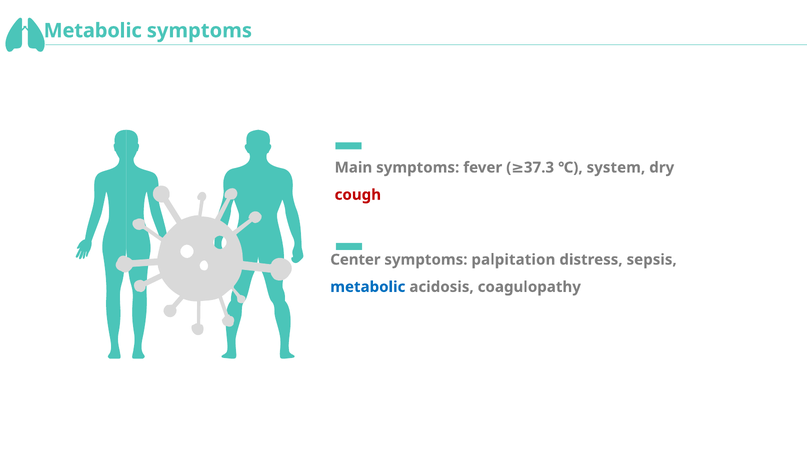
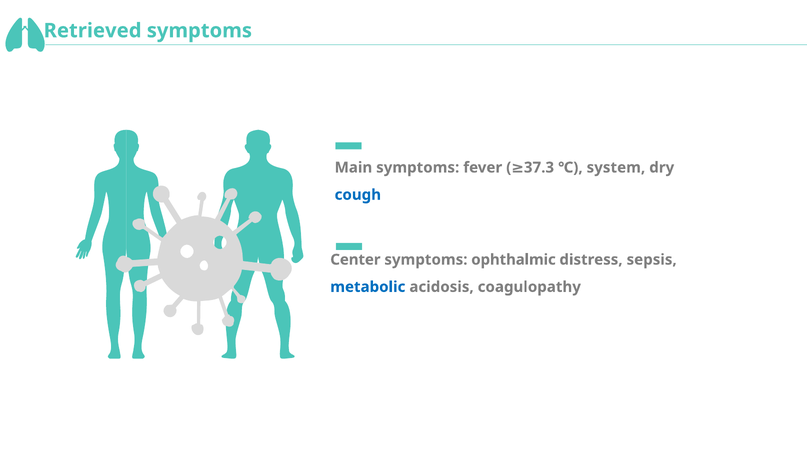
Metabolic at (93, 31): Metabolic -> Retrieved
cough colour: red -> blue
palpitation: palpitation -> ophthalmic
